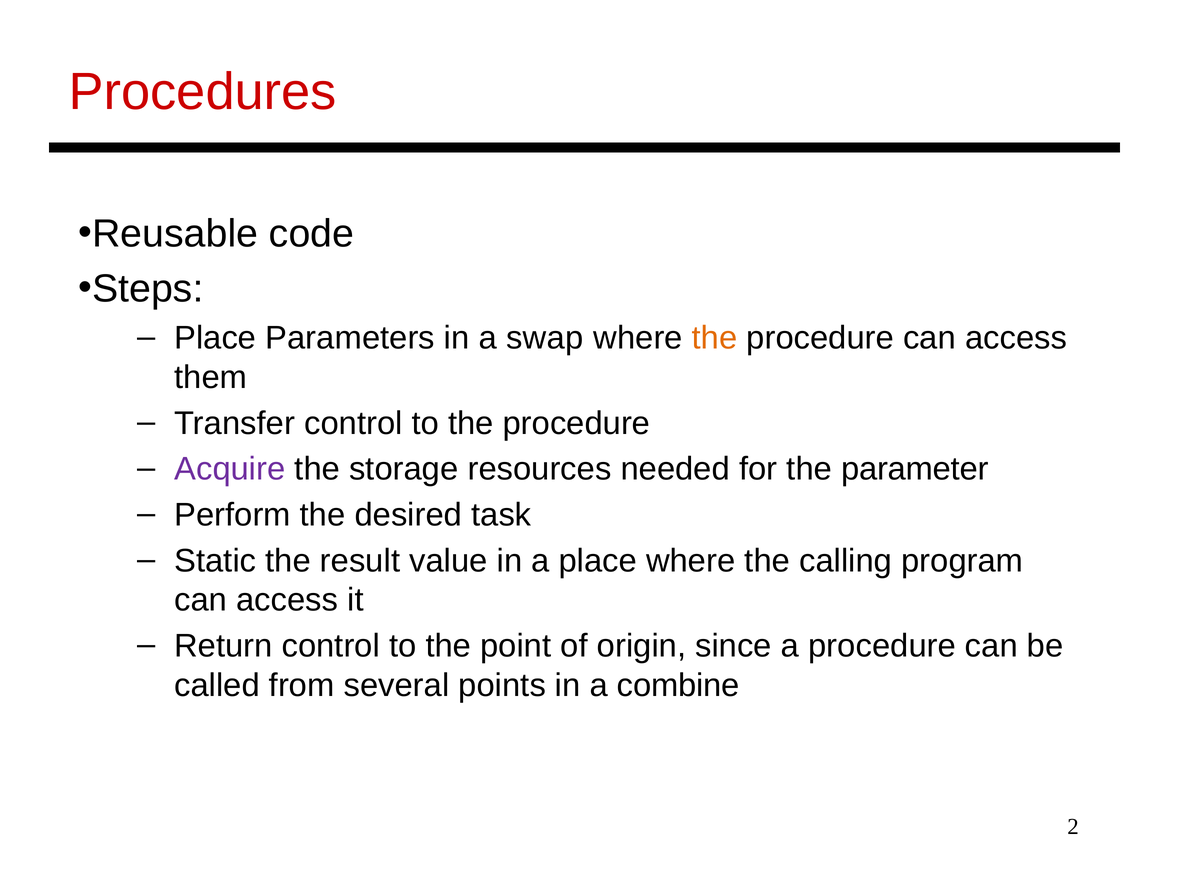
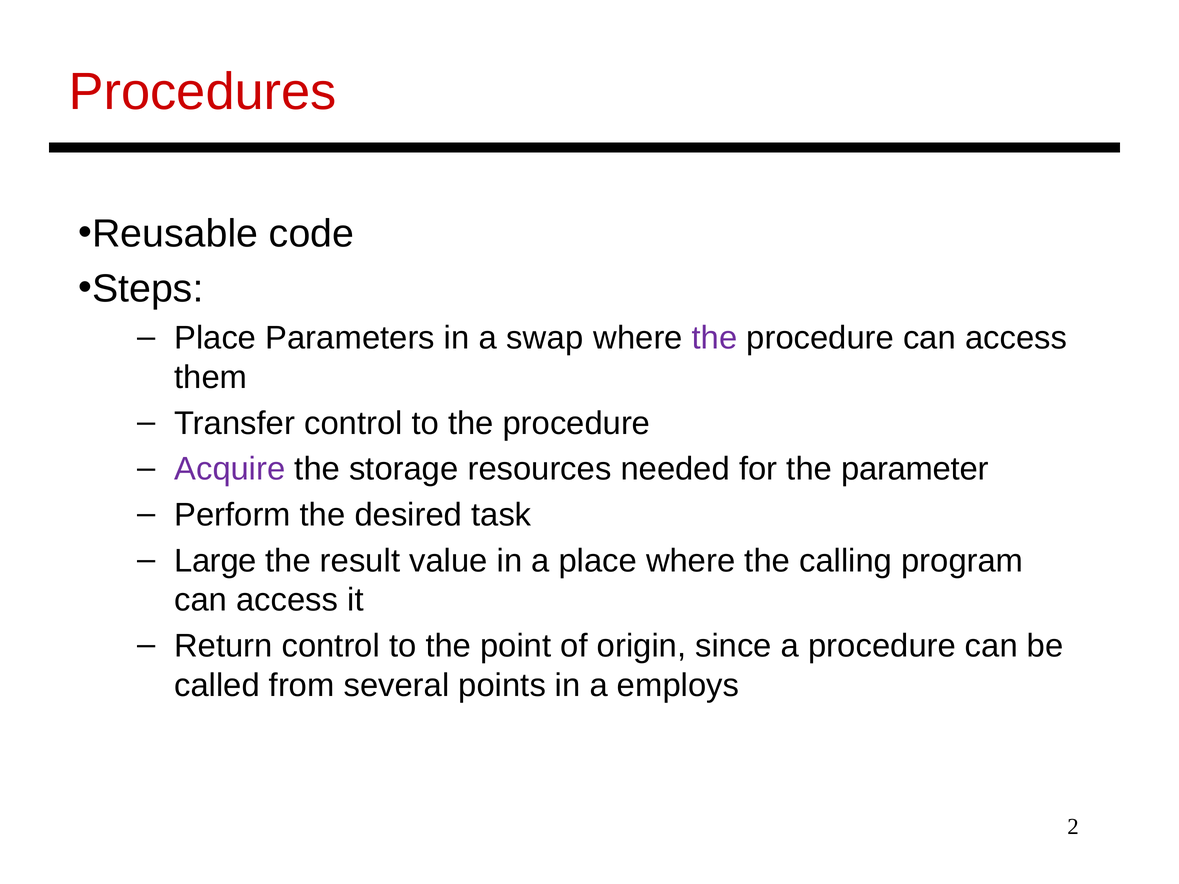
the at (715, 338) colour: orange -> purple
Static: Static -> Large
combine: combine -> employs
